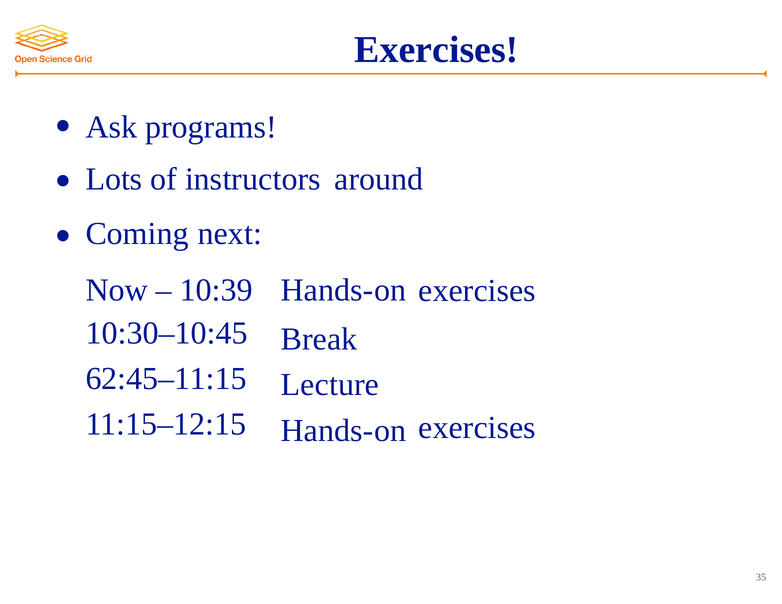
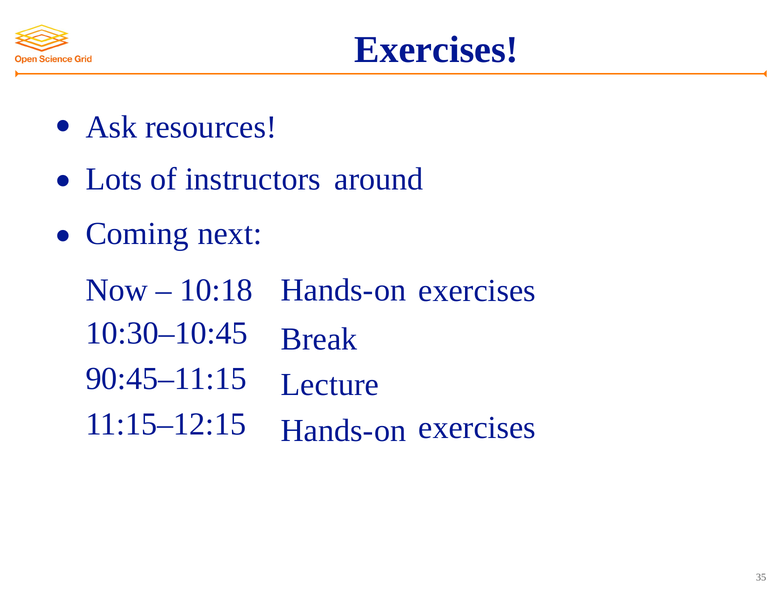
programs: programs -> resources
10:39: 10:39 -> 10:18
62:45–11:15: 62:45–11:15 -> 90:45–11:15
